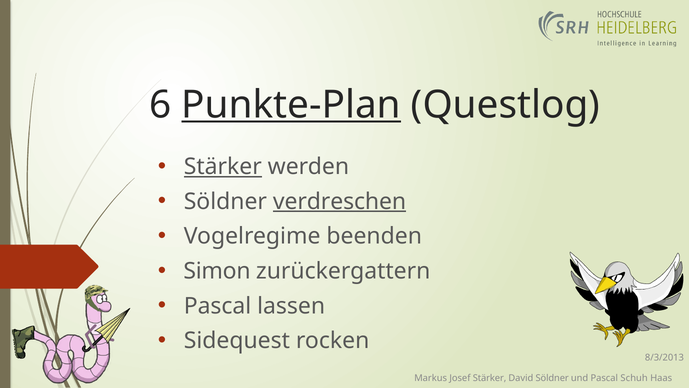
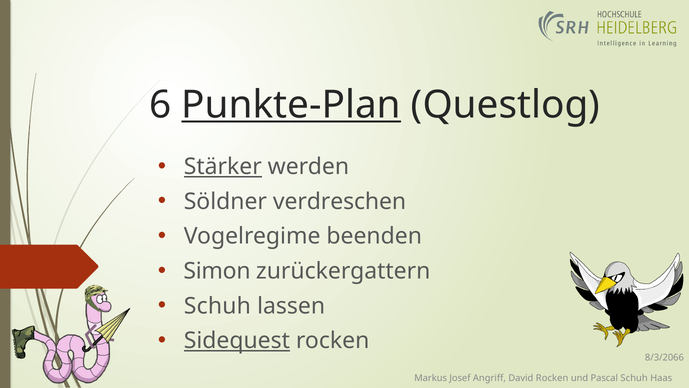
verdreschen underline: present -> none
Pascal at (217, 306): Pascal -> Schuh
Sidequest underline: none -> present
8/3/2013: 8/3/2013 -> 8/3/2066
Josef Stärker: Stärker -> Angriff
David Söldner: Söldner -> Rocken
